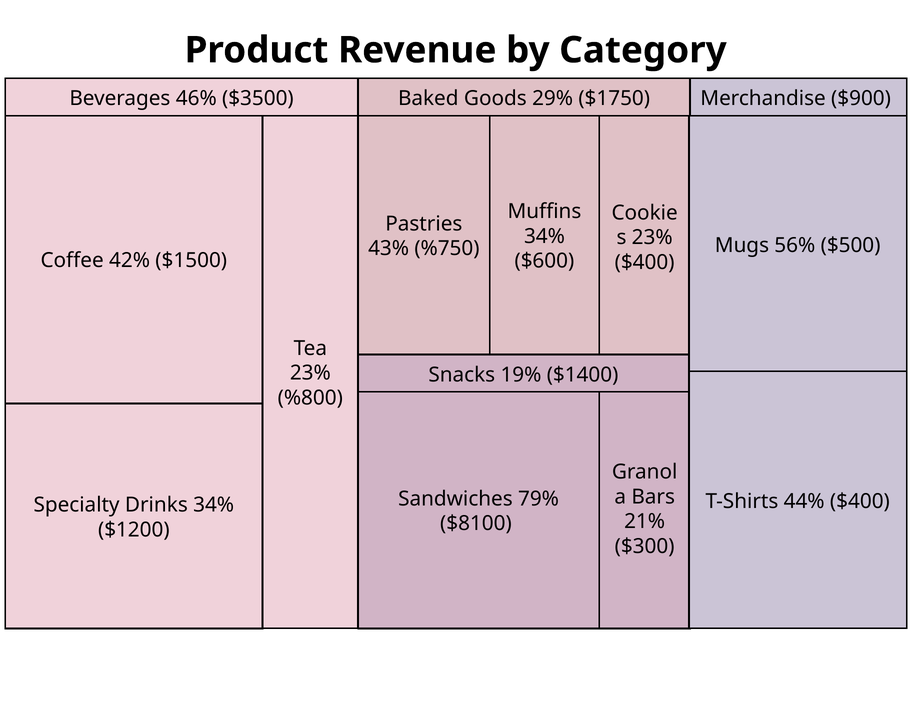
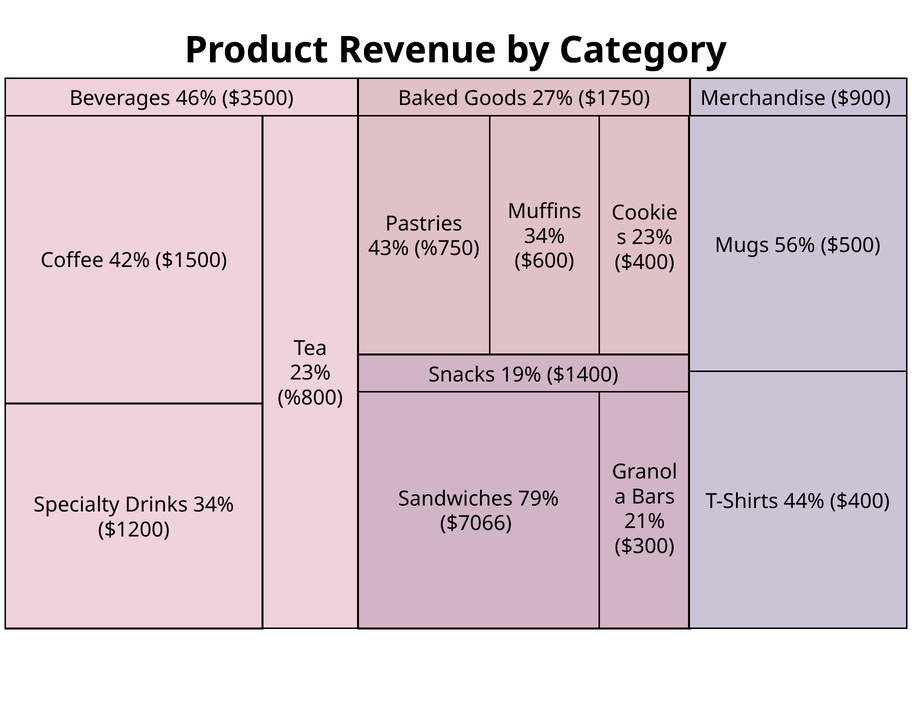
29%: 29% -> 27%
$8100: $8100 -> $7066
